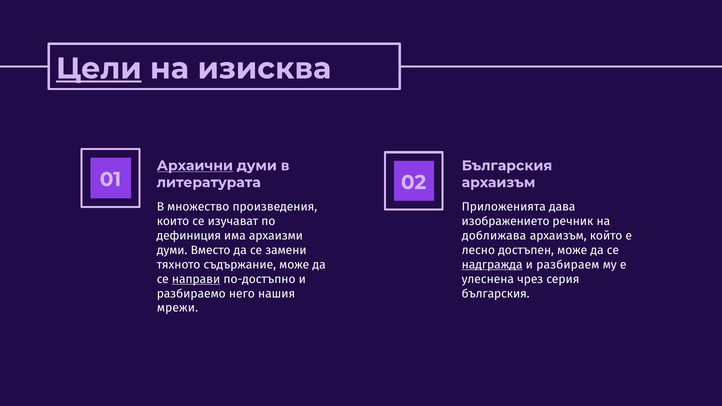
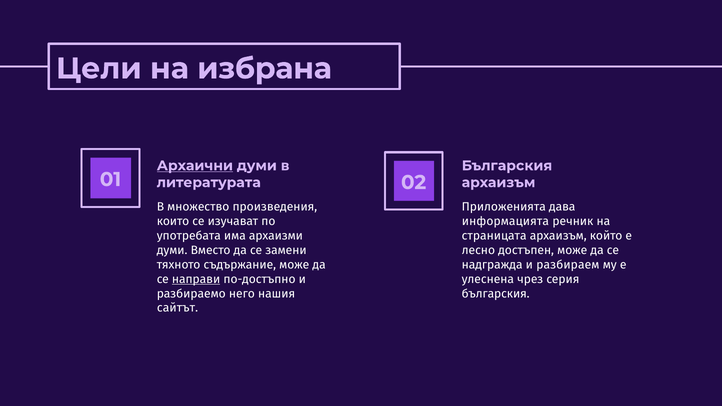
Цели underline: present -> none
изисква: изисква -> избрана
изображението: изображението -> информацията
дефиниция: дефиниция -> употребата
доближава: доближава -> страницата
надгражда underline: present -> none
мрежи: мрежи -> сайтът
